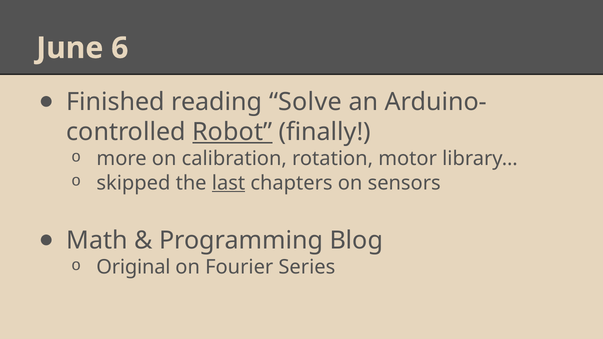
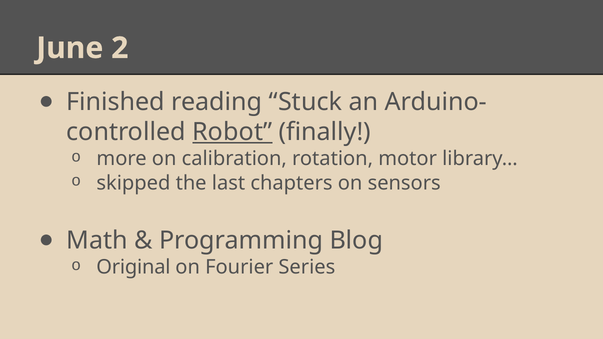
6: 6 -> 2
Solve: Solve -> Stuck
last underline: present -> none
